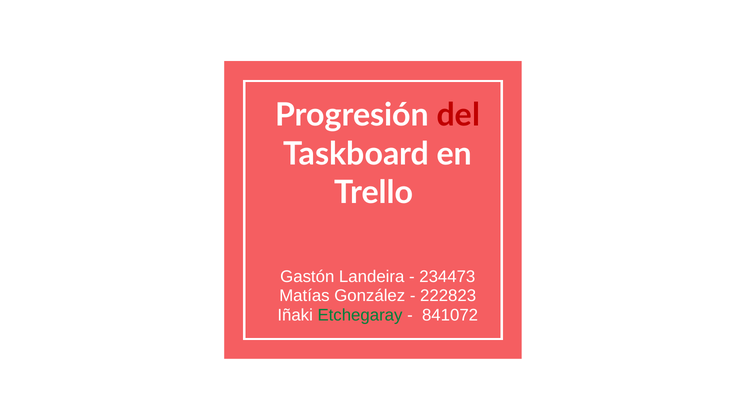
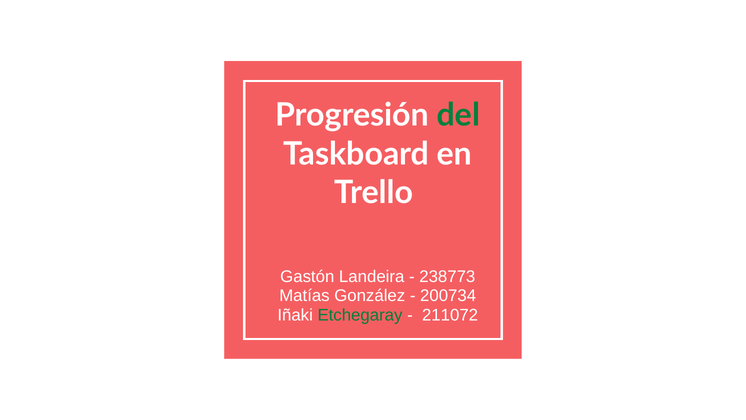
del colour: red -> green
234473: 234473 -> 238773
222823: 222823 -> 200734
841072: 841072 -> 211072
